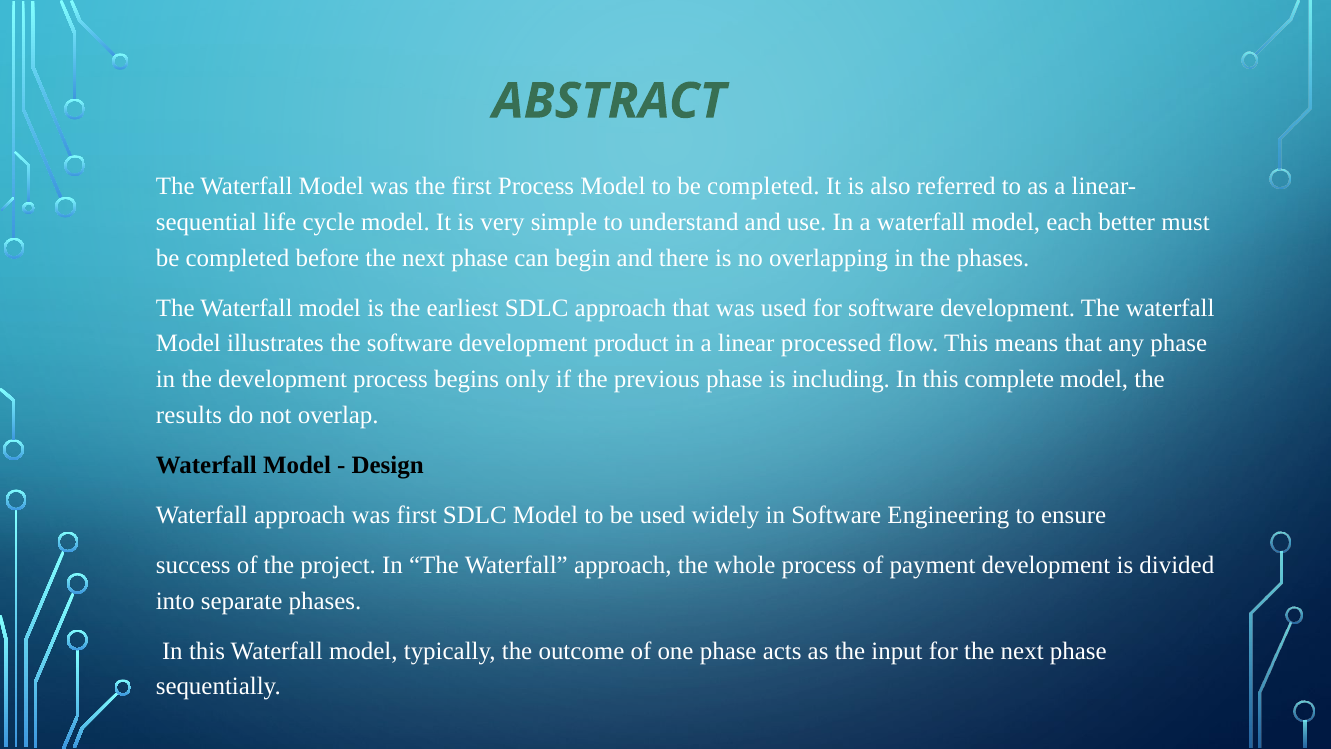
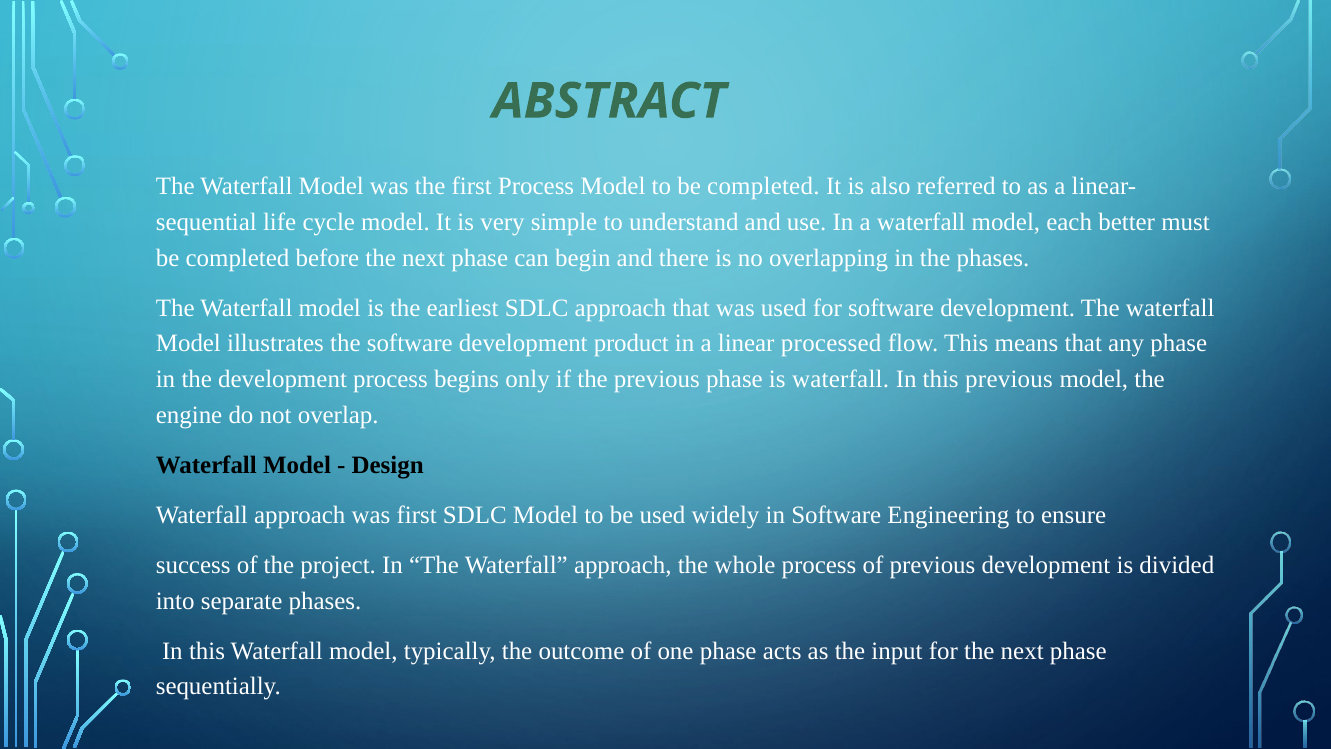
is including: including -> waterfall
this complete: complete -> previous
results: results -> engine
of payment: payment -> previous
